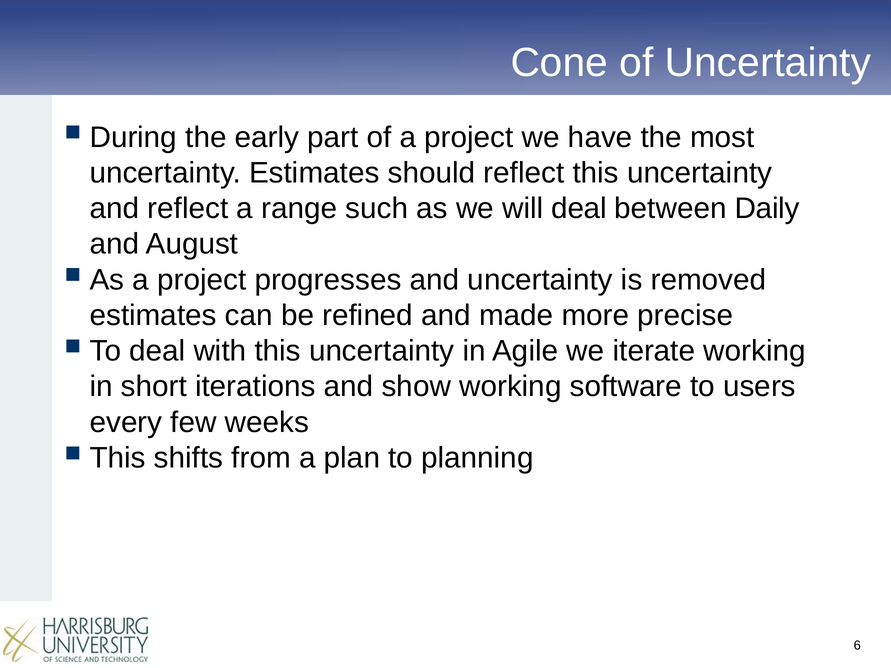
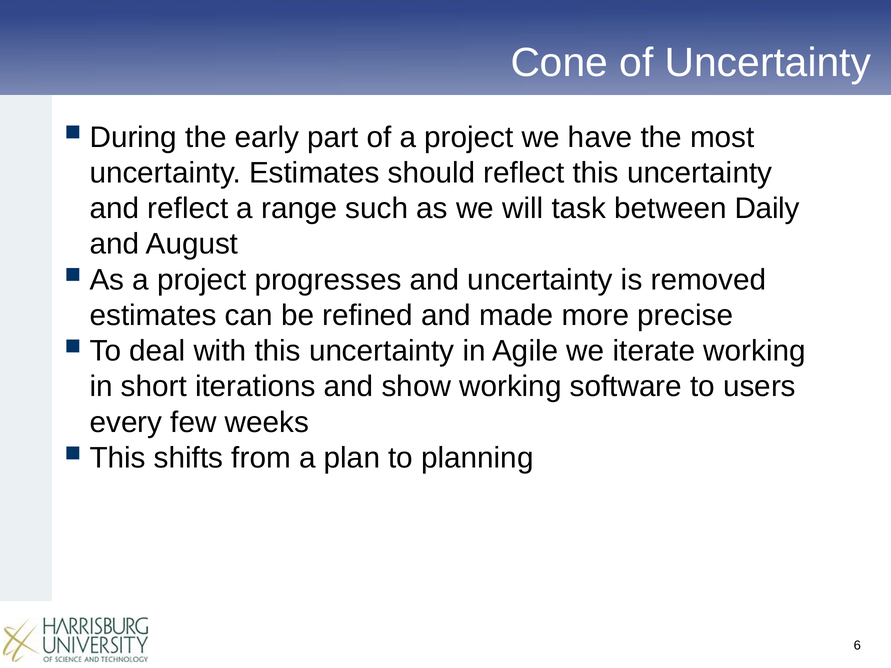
will deal: deal -> task
